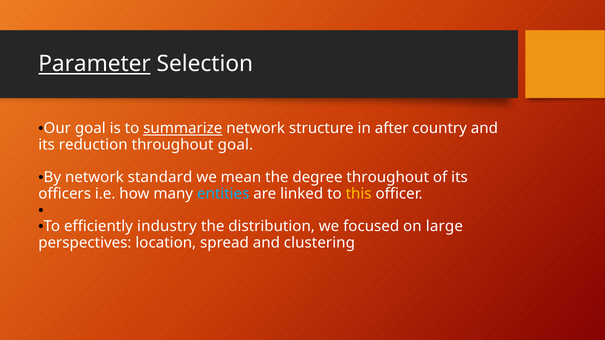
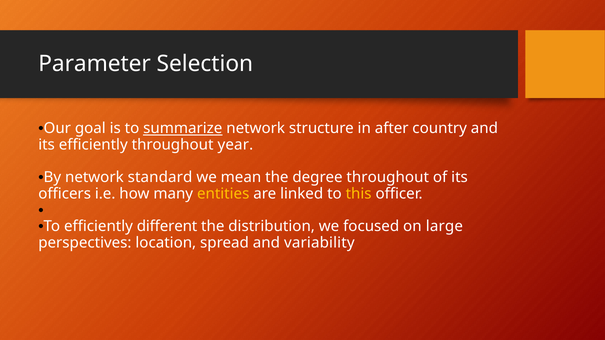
Parameter underline: present -> none
its reduction: reduction -> efficiently
throughout goal: goal -> year
entities colour: light blue -> yellow
industry: industry -> different
clustering: clustering -> variability
